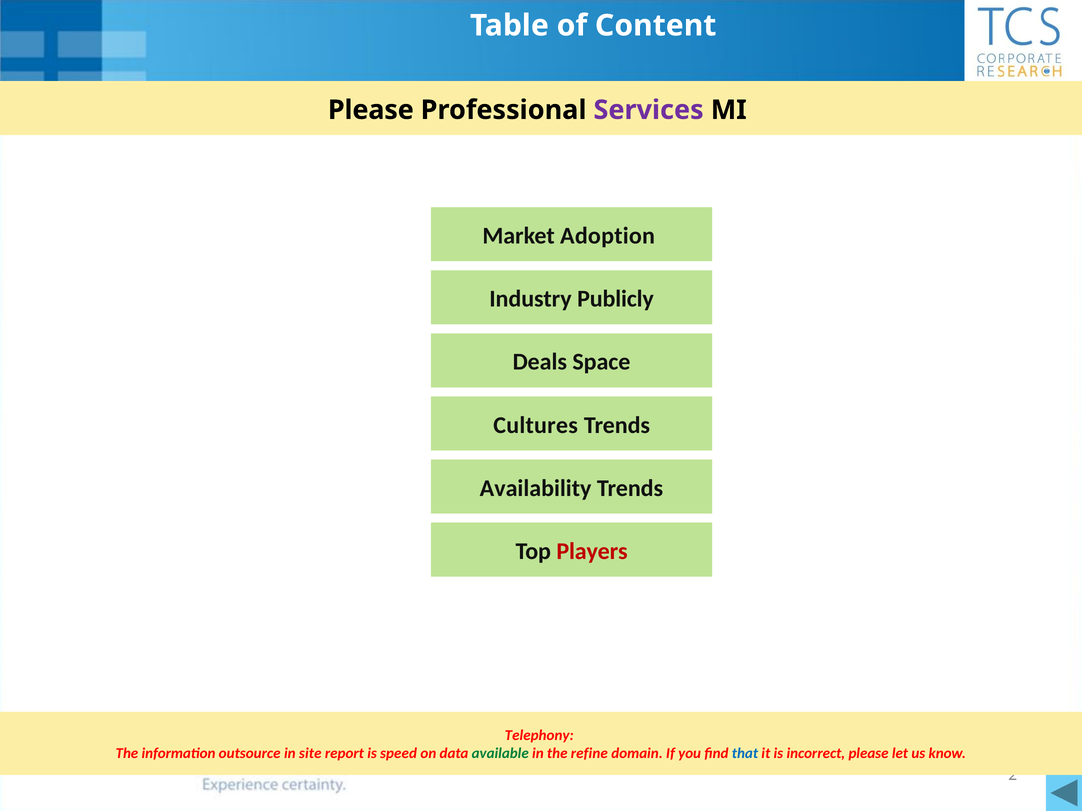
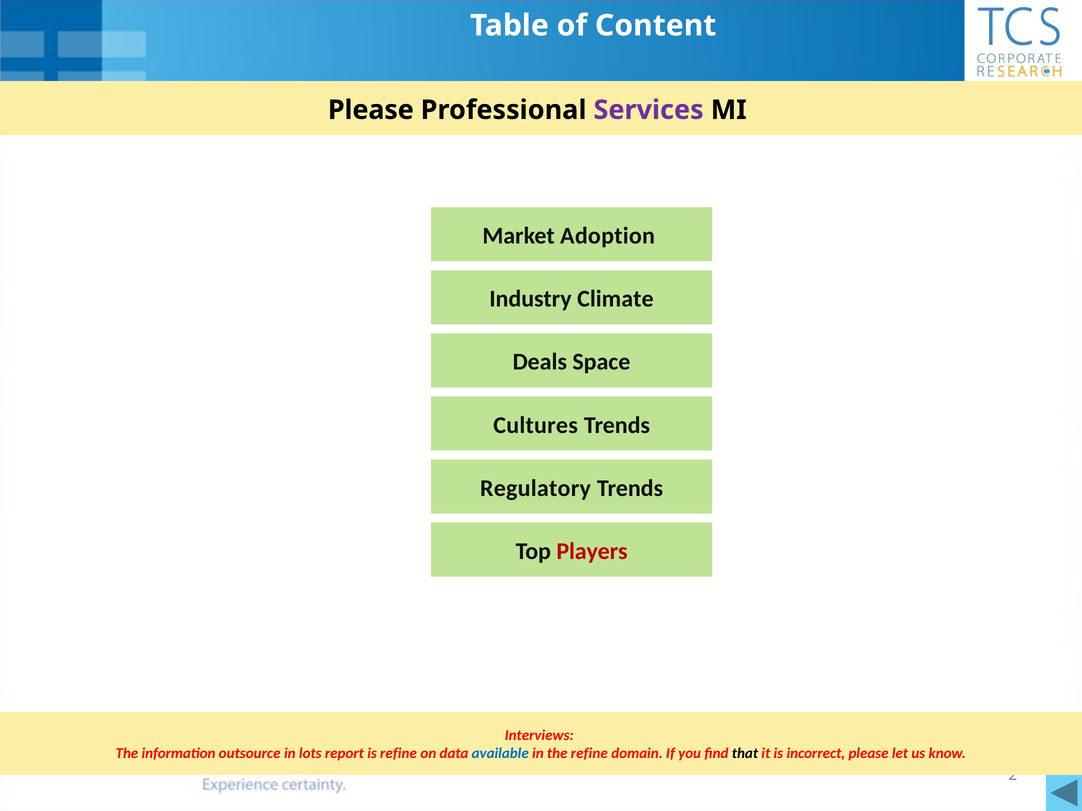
Publicly: Publicly -> Climate
Availability: Availability -> Regulatory
Telephony: Telephony -> Interviews
site: site -> lots
is speed: speed -> refine
available colour: green -> blue
that colour: blue -> black
